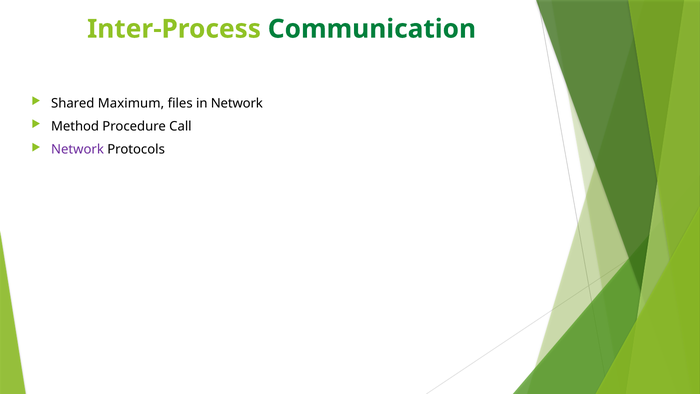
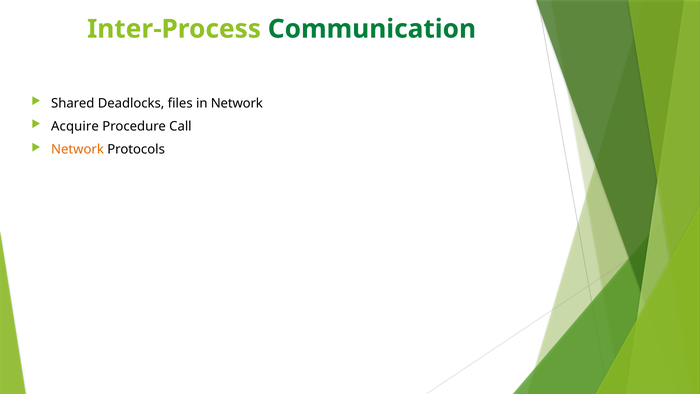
Maximum: Maximum -> Deadlocks
Method: Method -> Acquire
Network at (77, 149) colour: purple -> orange
